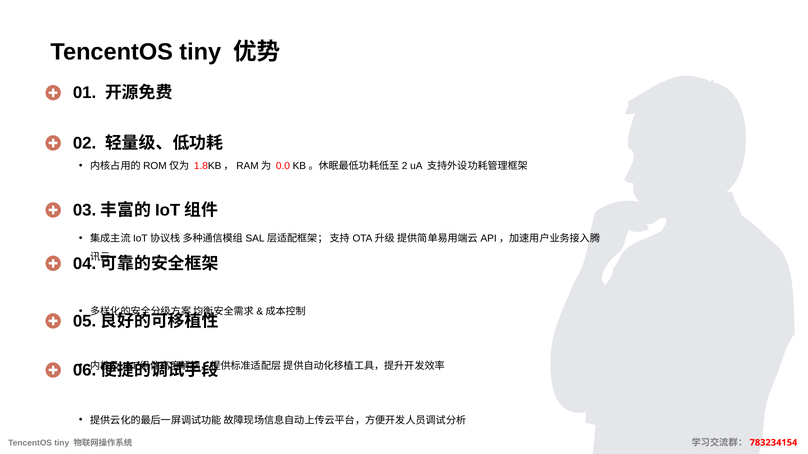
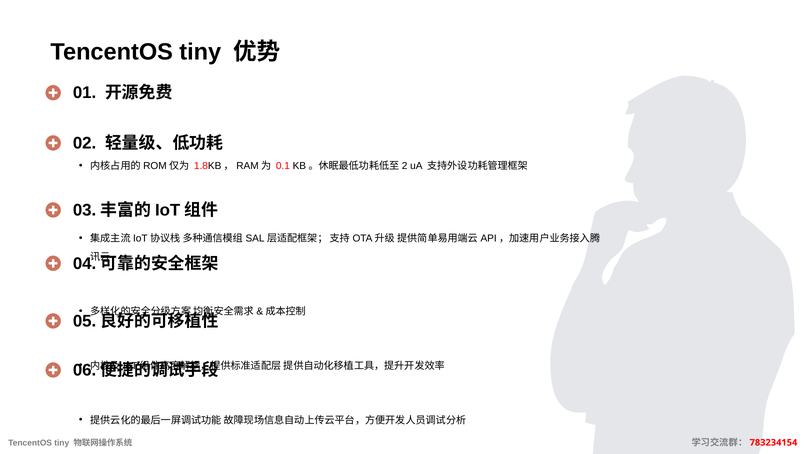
0.0: 0.0 -> 0.1
